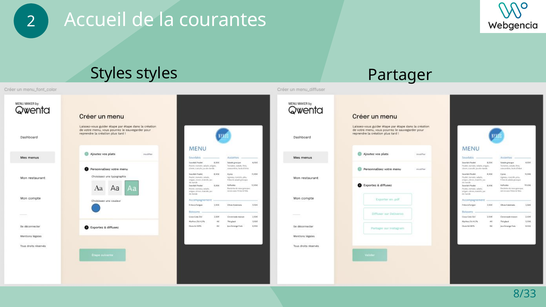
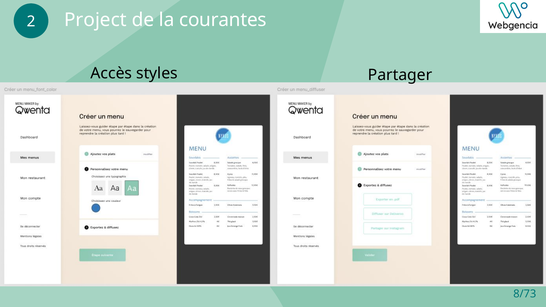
Accueil: Accueil -> Project
Styles at (111, 73): Styles -> Accès
8/33: 8/33 -> 8/73
